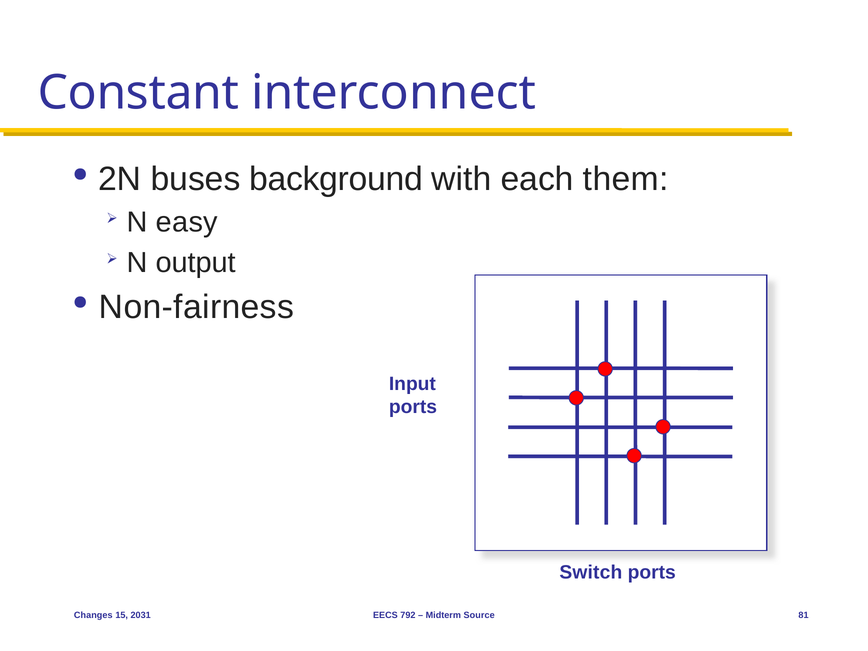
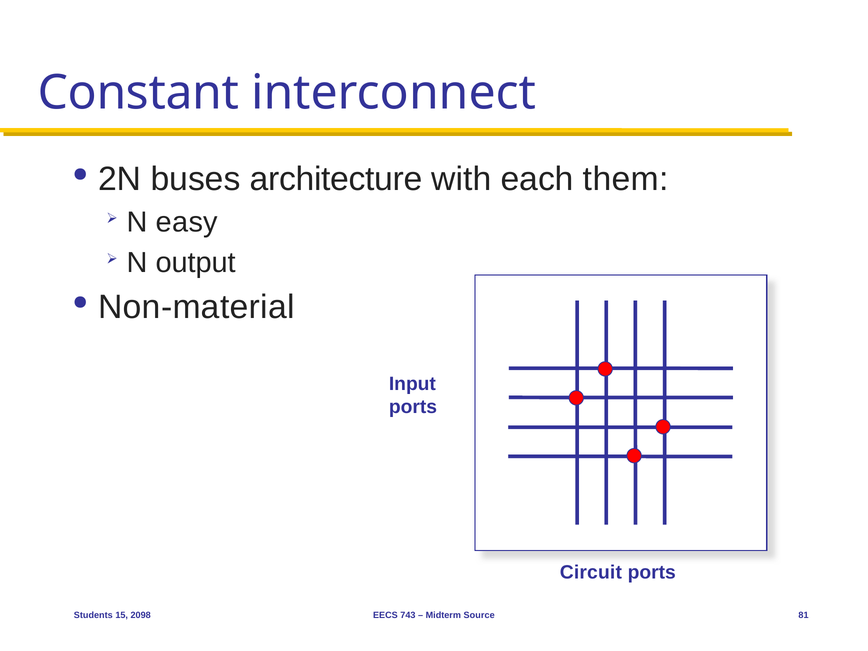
background: background -> architecture
Non-fairness: Non-fairness -> Non-material
Switch: Switch -> Circuit
Changes: Changes -> Students
2031: 2031 -> 2098
792: 792 -> 743
